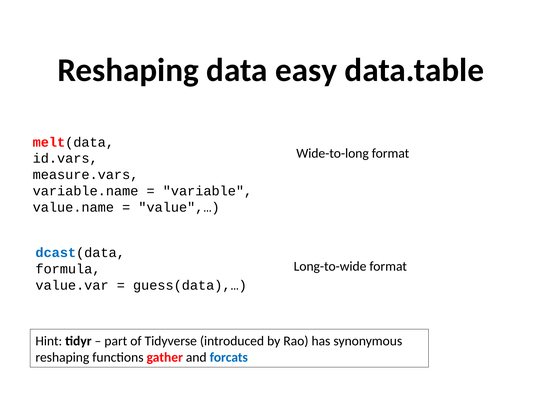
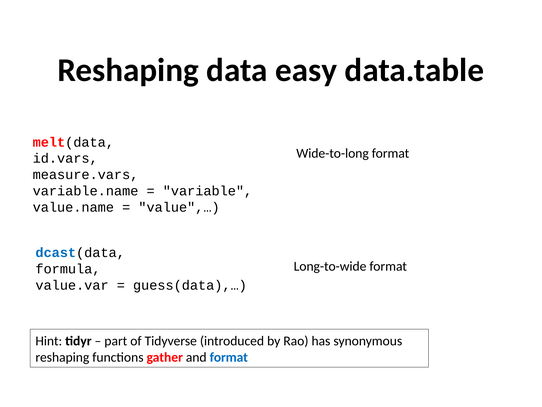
and forcats: forcats -> format
